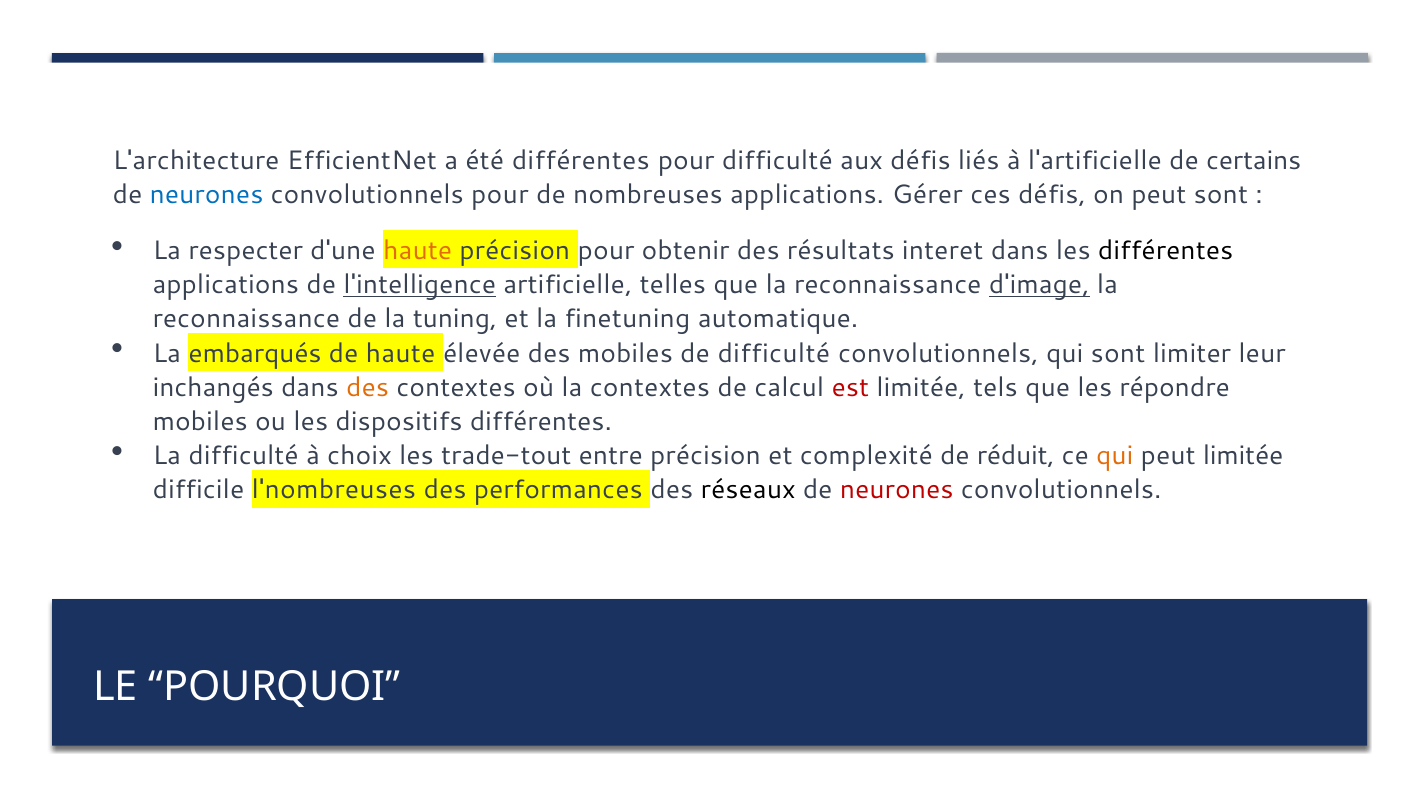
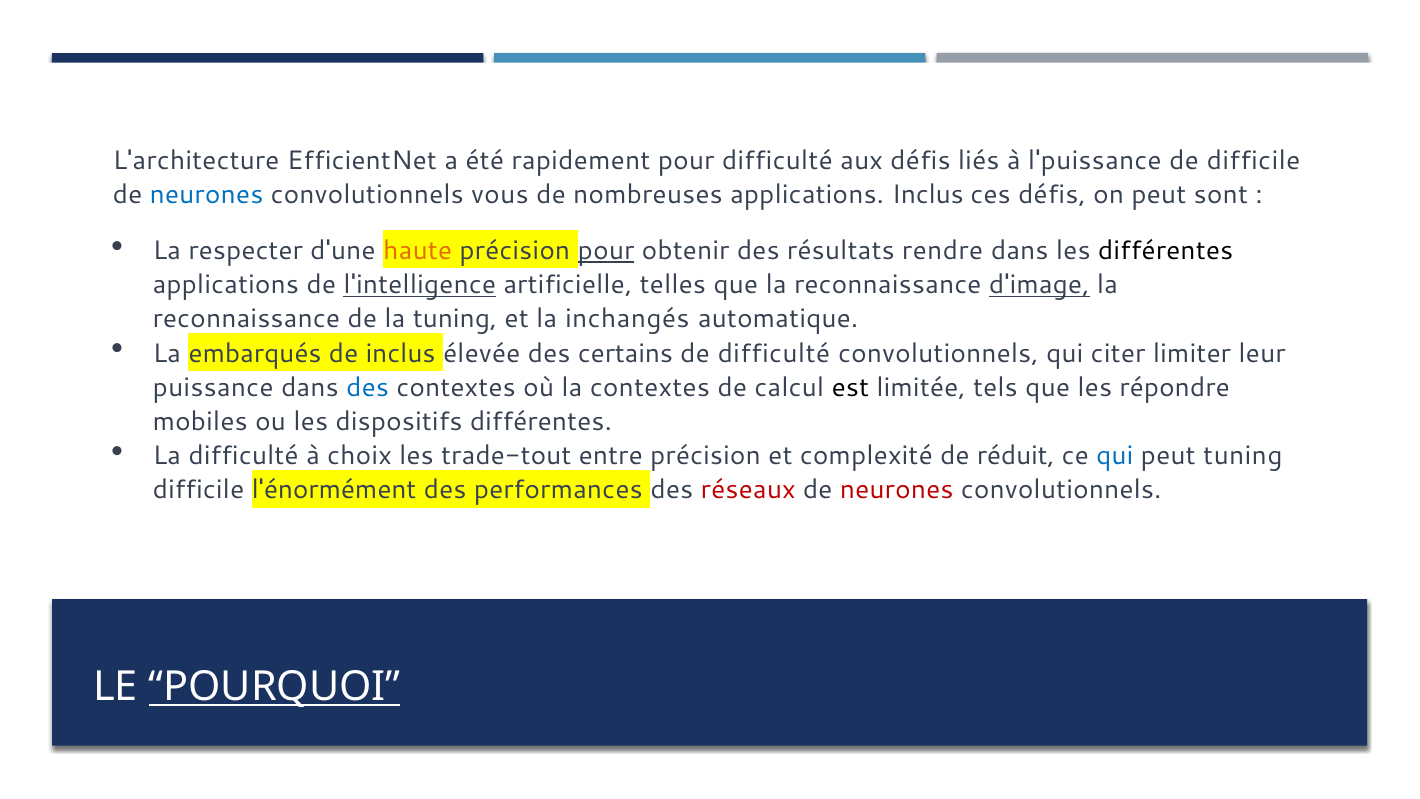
été différentes: différentes -> rapidement
l'artificielle: l'artificielle -> l'puissance
de certains: certains -> difficile
convolutionnels pour: pour -> vous
applications Gérer: Gérer -> Inclus
pour at (606, 251) underline: none -> present
interet: interet -> rendre
finetuning: finetuning -> inchangés
de haute: haute -> inclus
des mobiles: mobiles -> certains
qui sont: sont -> citer
inchangés: inchangés -> puissance
des at (368, 387) colour: orange -> blue
est colour: red -> black
qui at (1115, 456) colour: orange -> blue
peut limitée: limitée -> tuning
l'nombreuses: l'nombreuses -> l'énormément
réseaux colour: black -> red
POURQUOI underline: none -> present
